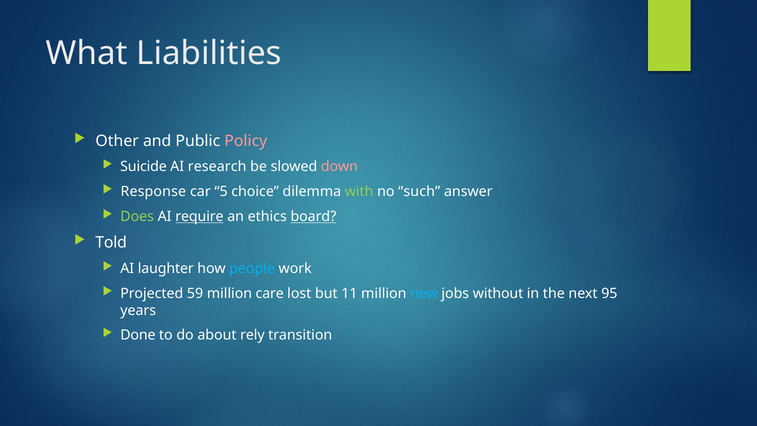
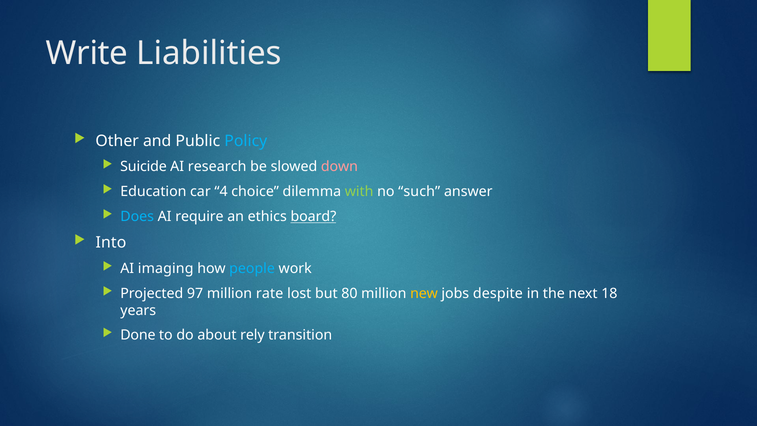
What: What -> Write
Policy colour: pink -> light blue
Response: Response -> Education
5: 5 -> 4
Does colour: light green -> light blue
require underline: present -> none
Told: Told -> Into
laughter: laughter -> imaging
59: 59 -> 97
care: care -> rate
11: 11 -> 80
new colour: light blue -> yellow
without: without -> despite
95: 95 -> 18
